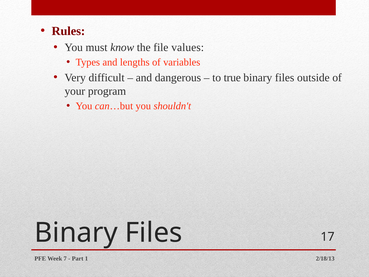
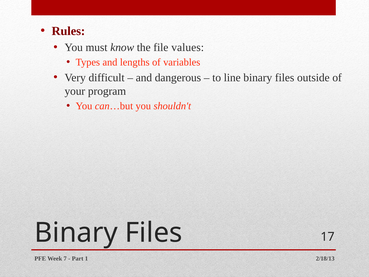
true: true -> line
